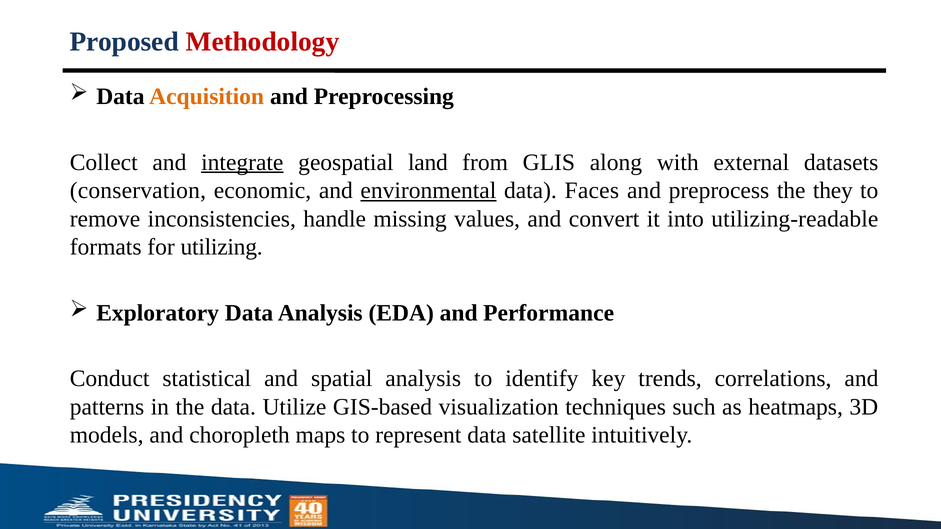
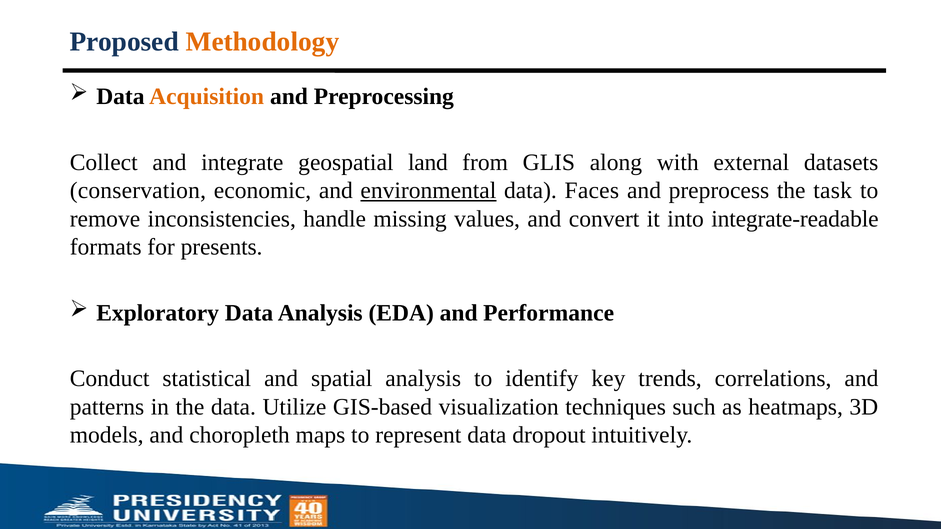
Methodology colour: red -> orange
integrate underline: present -> none
they: they -> task
utilizing-readable: utilizing-readable -> integrate-readable
utilizing: utilizing -> presents
satellite: satellite -> dropout
